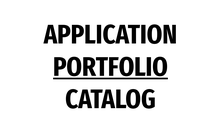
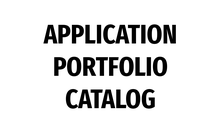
PORTFOLIO underline: present -> none
